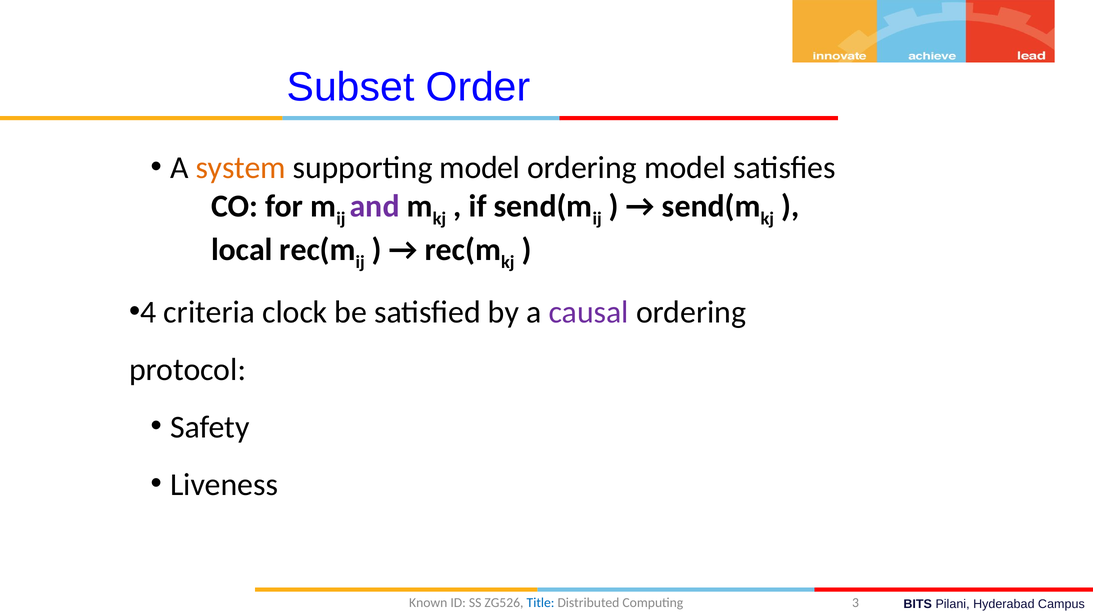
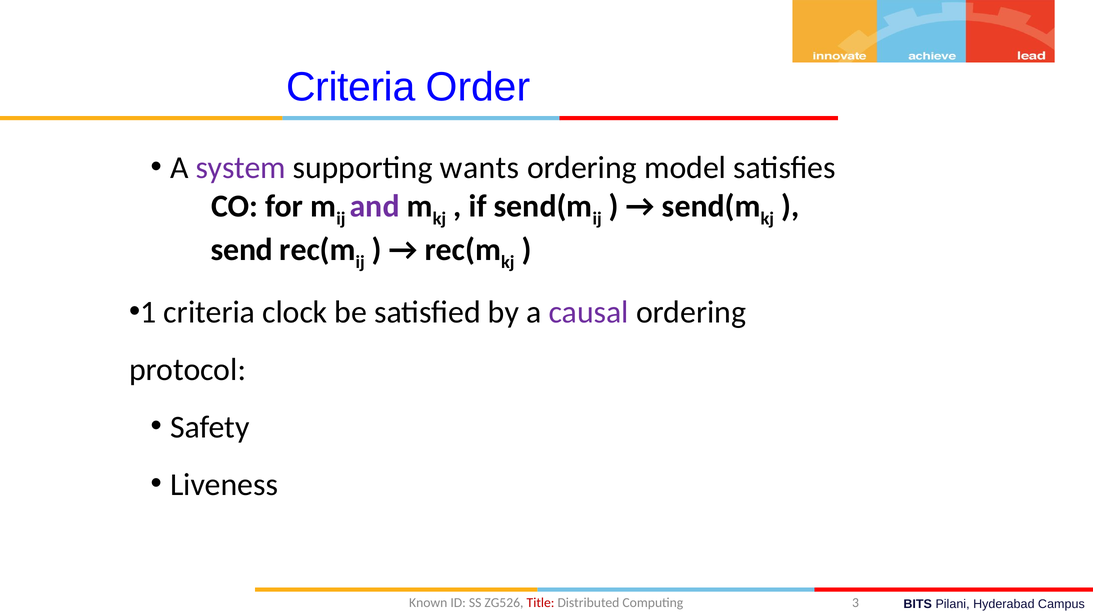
Subset at (351, 87): Subset -> Criteria
system colour: orange -> purple
supporting model: model -> wants
local: local -> send
4: 4 -> 1
Title colour: blue -> red
